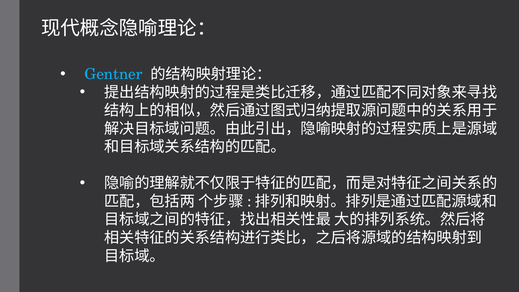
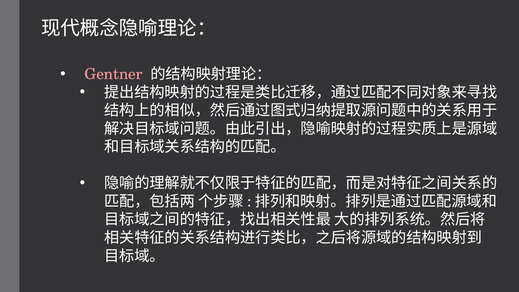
Gentner colour: light blue -> pink
